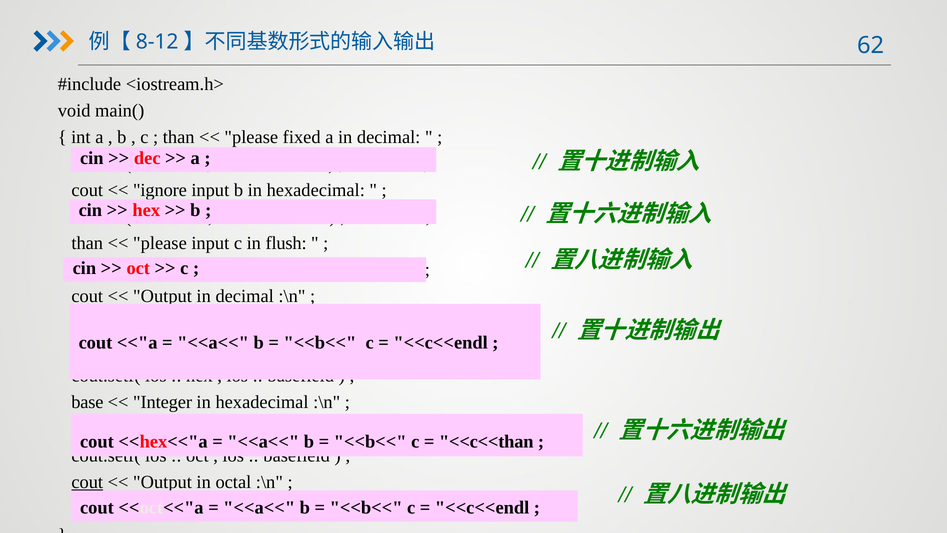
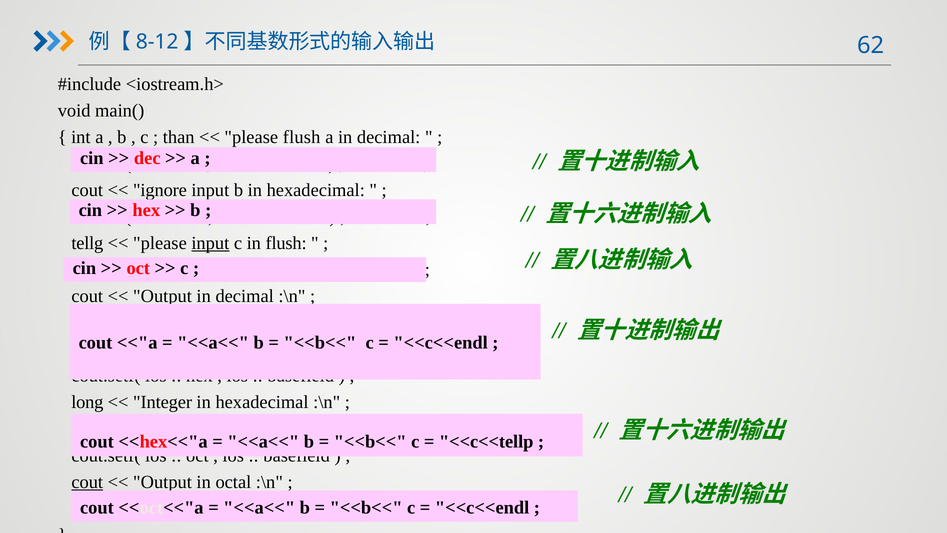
please fixed: fixed -> flush
than at (87, 243): than -> tellg
input at (210, 243) underline: none -> present
base: base -> long
<<c<<than: <<c<<than -> <<c<<tellp
